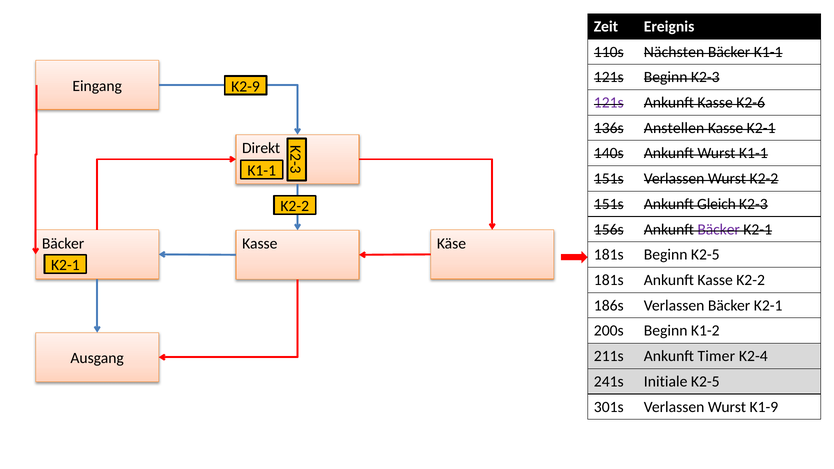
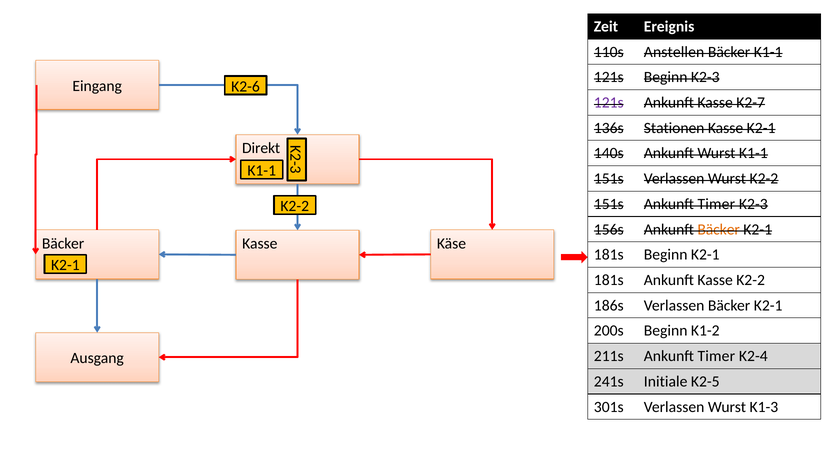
Nächsten: Nächsten -> Anstellen
K2-9: K2-9 -> K2-6
K2-6: K2-6 -> K2-7
Anstellen: Anstellen -> Stationen
151s Ankunft Gleich: Gleich -> Timer
Bäcker at (719, 229) colour: purple -> orange
Beginn K2-5: K2-5 -> K2-1
K1-9: K1-9 -> K1-3
